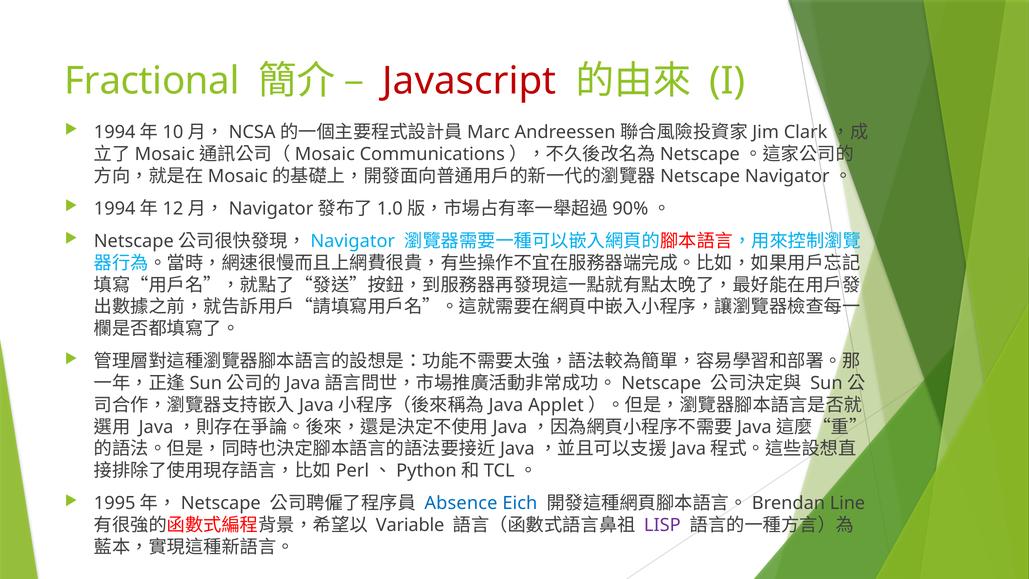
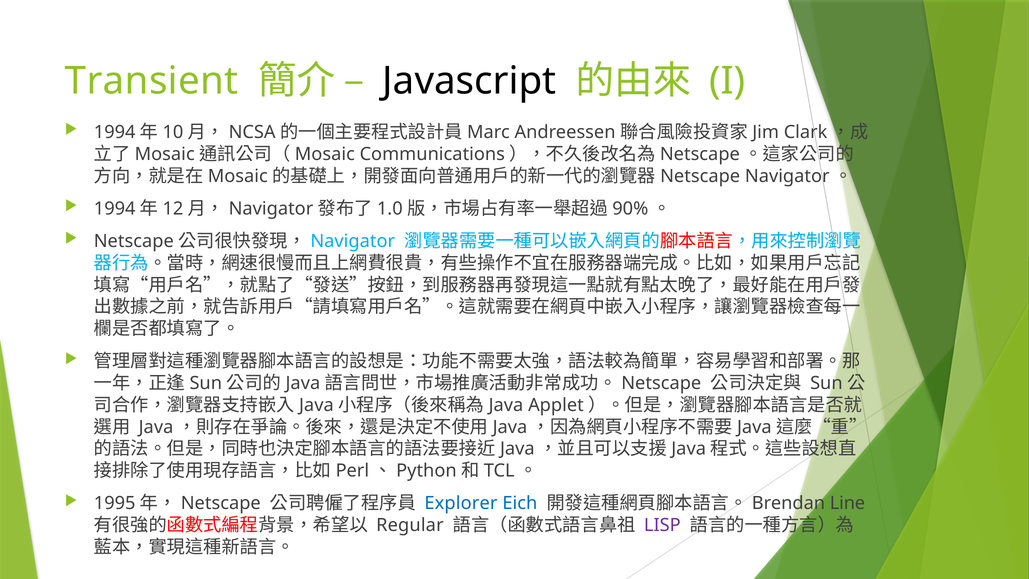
Fractional: Fractional -> Transient
Javascript colour: red -> black
Absence: Absence -> Explorer
Variable: Variable -> Regular
